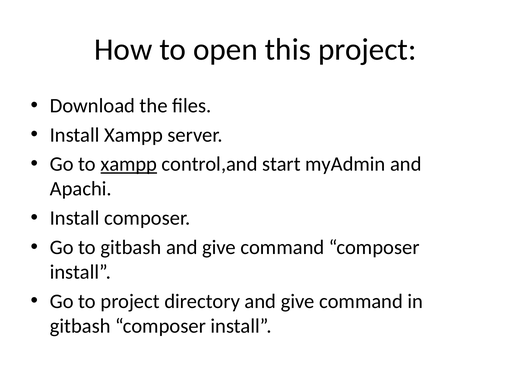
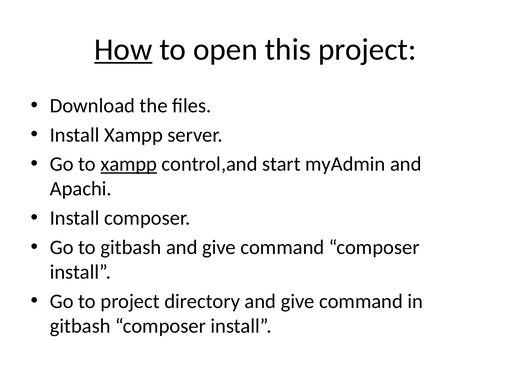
How underline: none -> present
